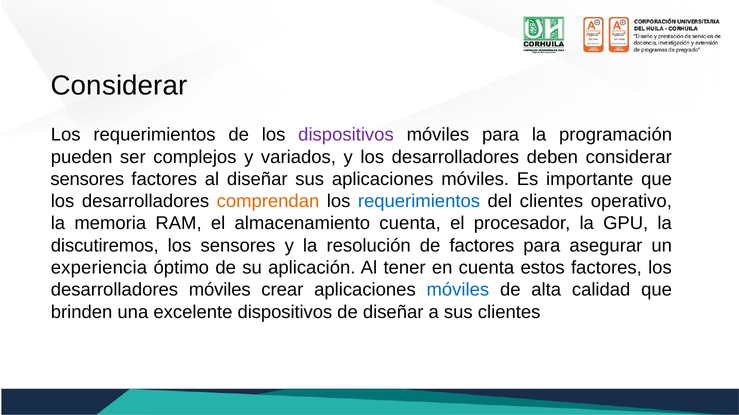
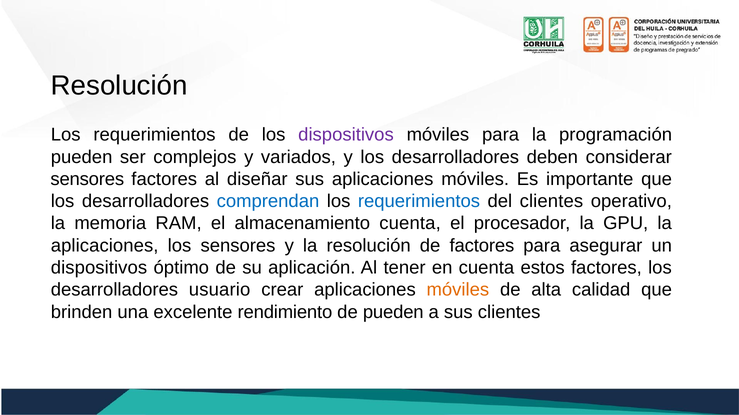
Considerar at (119, 86): Considerar -> Resolución
comprendan colour: orange -> blue
discutiremos at (105, 246): discutiremos -> aplicaciones
experiencia at (99, 268): experiencia -> dispositivos
desarrolladores móviles: móviles -> usuario
móviles at (458, 290) colour: blue -> orange
excelente dispositivos: dispositivos -> rendimiento
de diseñar: diseñar -> pueden
